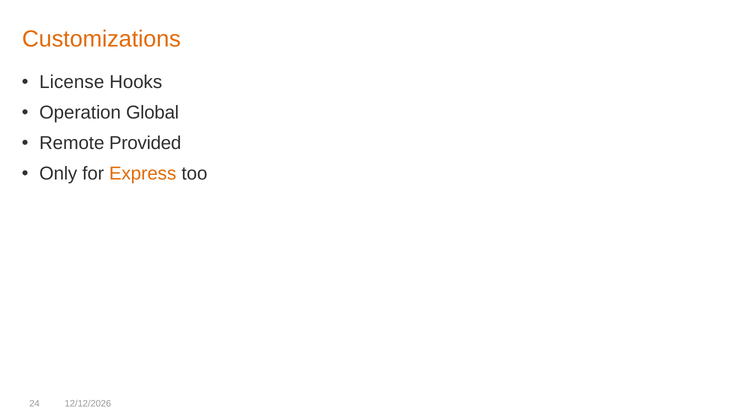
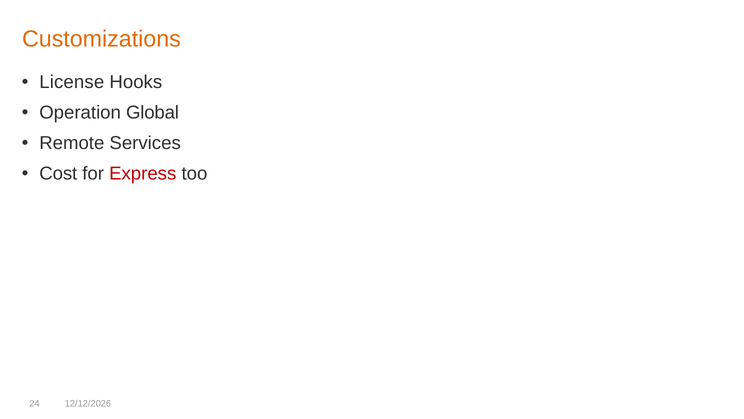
Provided: Provided -> Services
Only: Only -> Cost
Express colour: orange -> red
